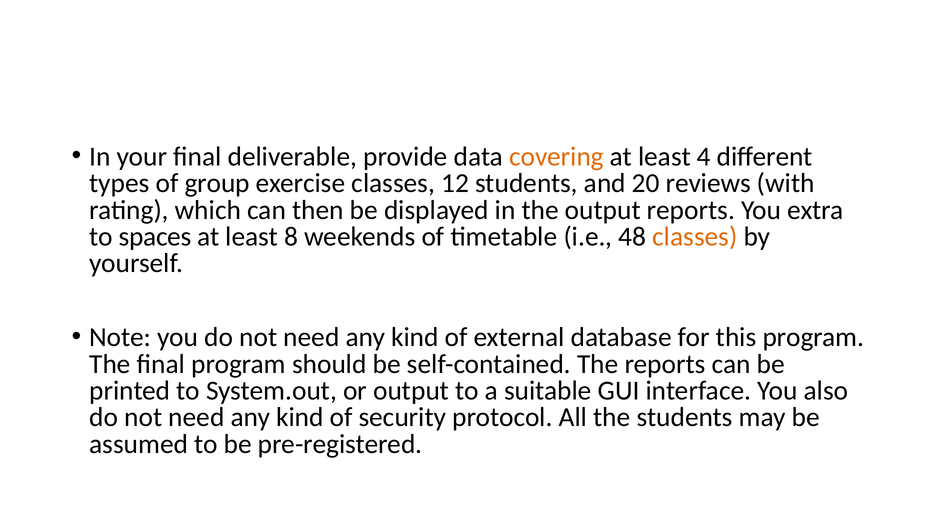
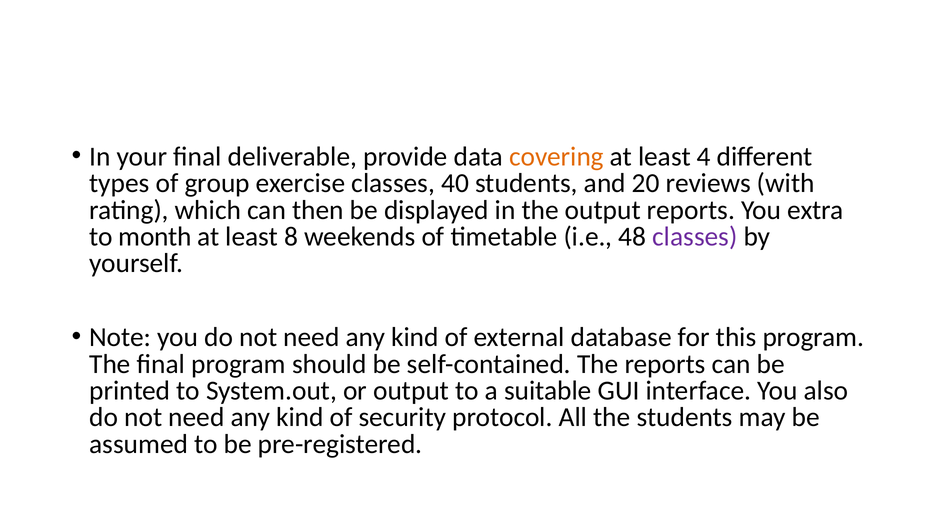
12: 12 -> 40
spaces: spaces -> month
classes at (695, 237) colour: orange -> purple
